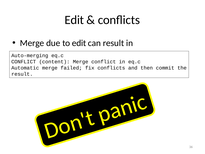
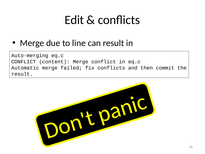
to edit: edit -> line
